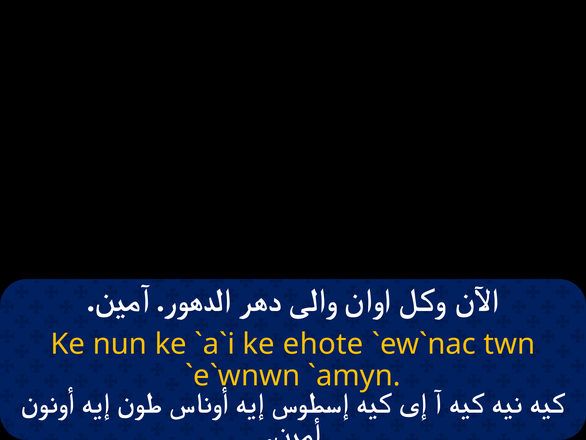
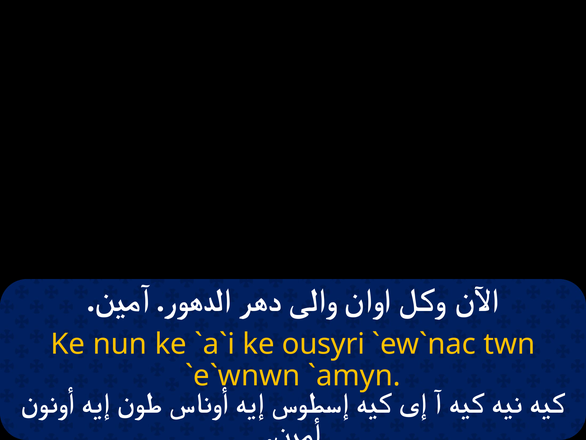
ehote: ehote -> ousyri
